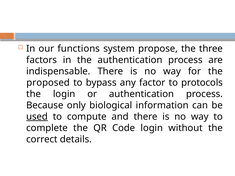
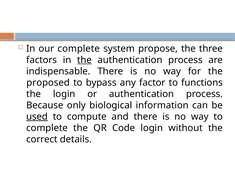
our functions: functions -> complete
the at (84, 60) underline: none -> present
protocols: protocols -> functions
